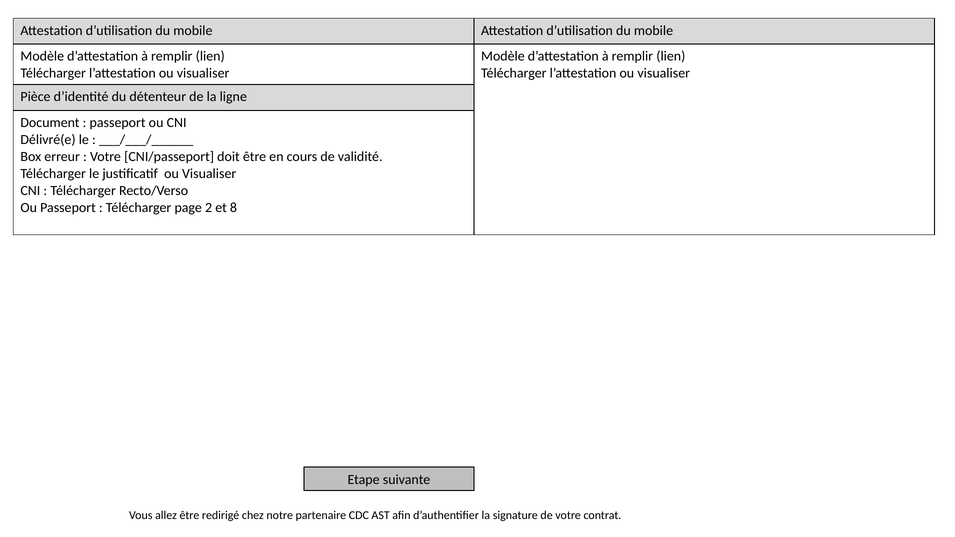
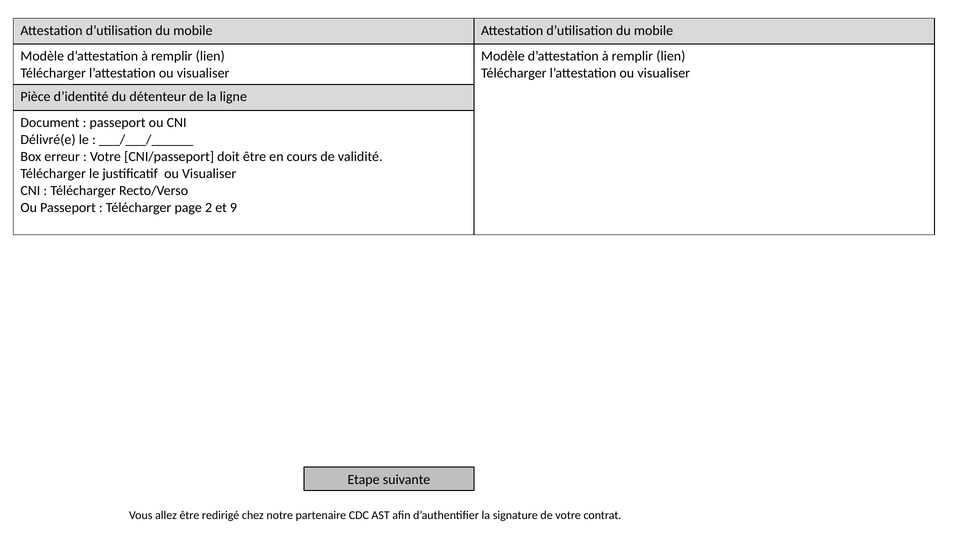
8: 8 -> 9
